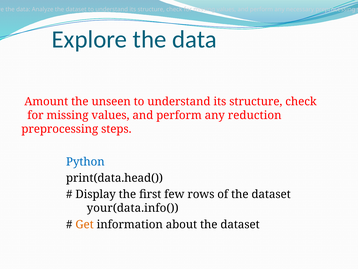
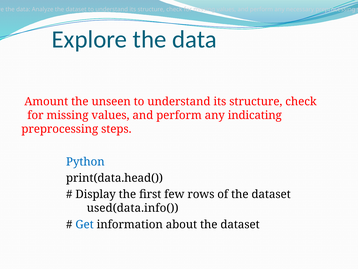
reduction: reduction -> indicating
your(data.info(: your(data.info( -> used(data.info(
Get colour: orange -> blue
